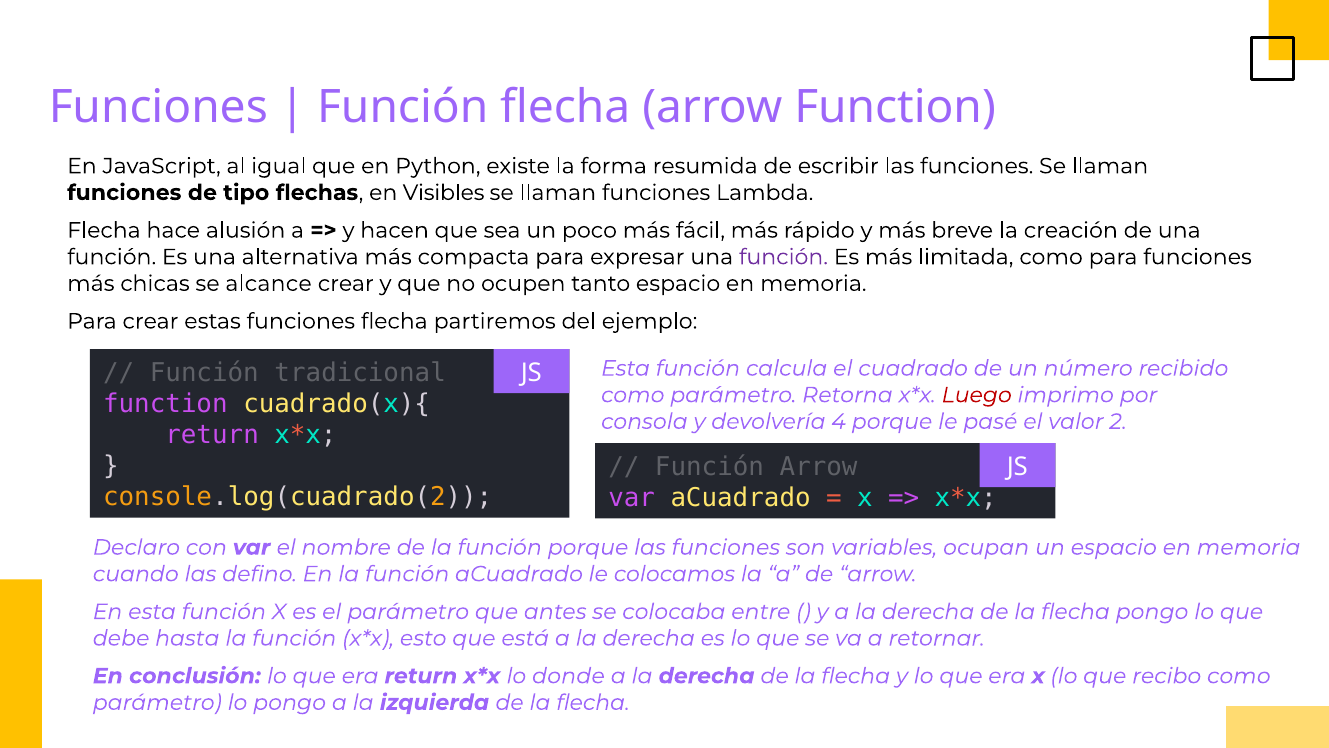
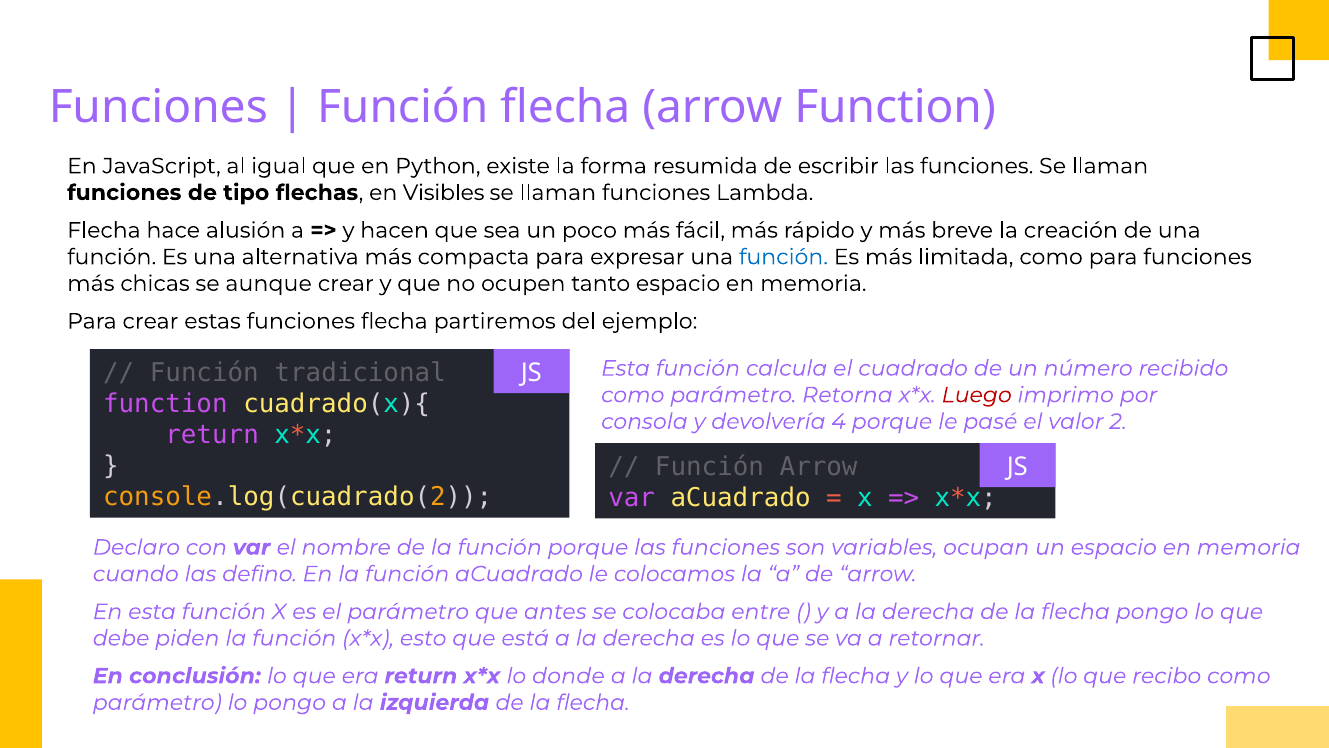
función at (783, 257) colour: purple -> blue
alcance: alcance -> aunque
hasta: hasta -> piden
